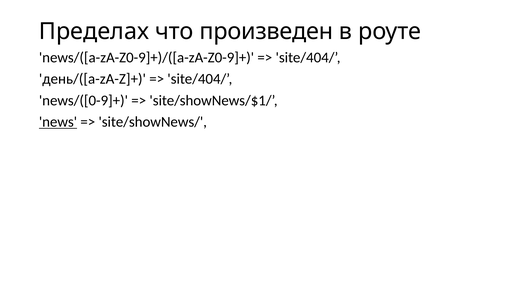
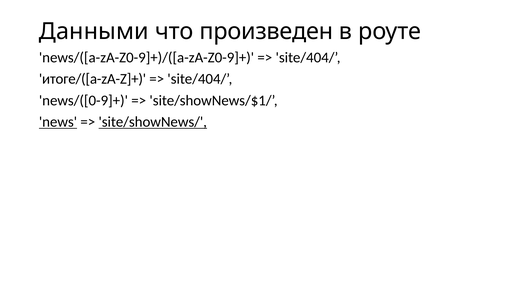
Пределах: Пределах -> Данными
день/([a-zA-Z]+: день/([a-zA-Z]+ -> итоге/([a-zA-Z]+
site/showNews/ underline: none -> present
